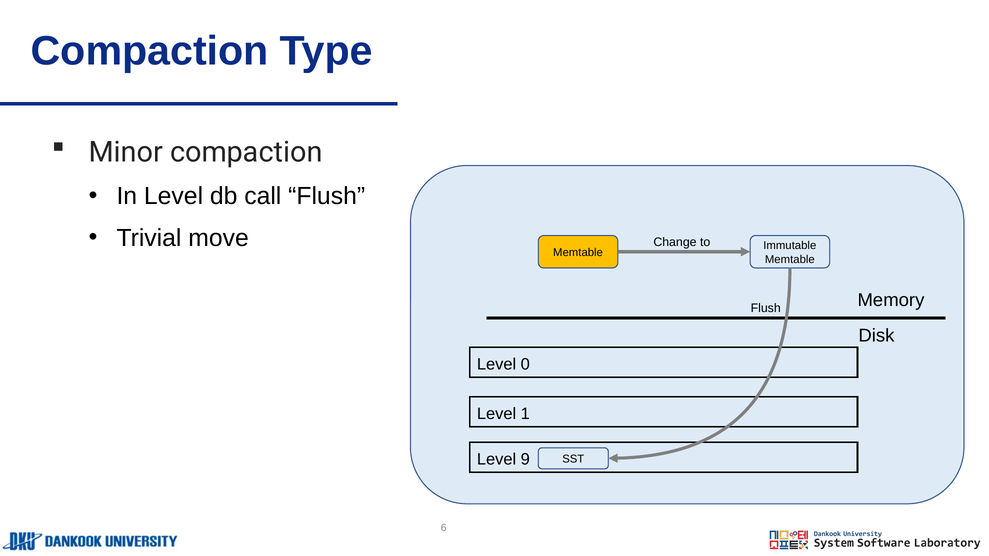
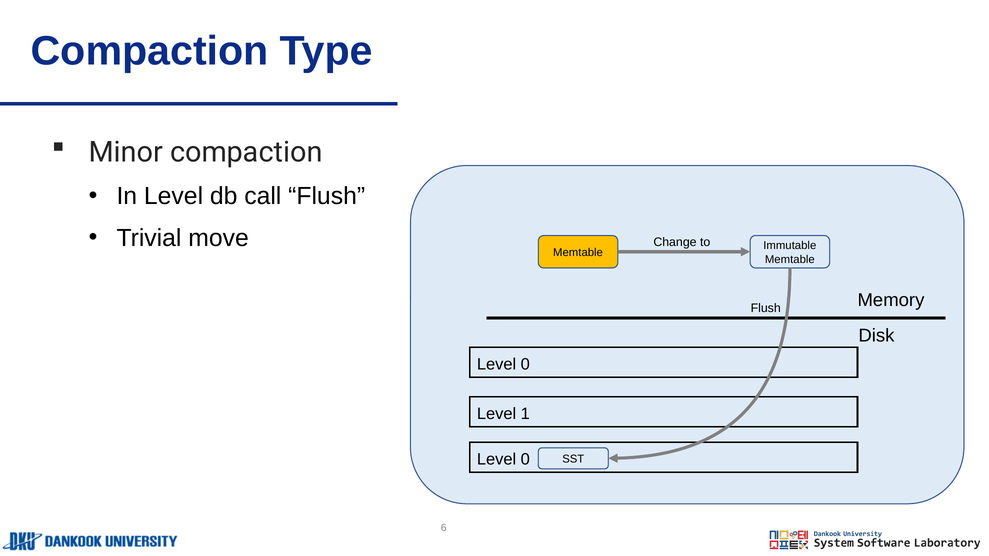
9 at (525, 460): 9 -> 0
